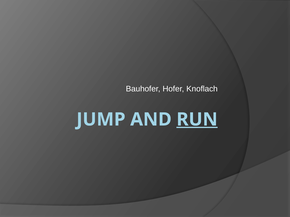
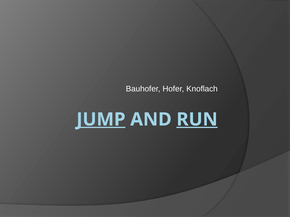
JUMP underline: none -> present
